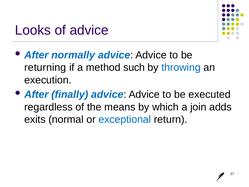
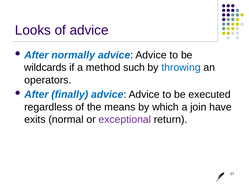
returning: returning -> wildcards
execution: execution -> operators
adds: adds -> have
exceptional colour: blue -> purple
